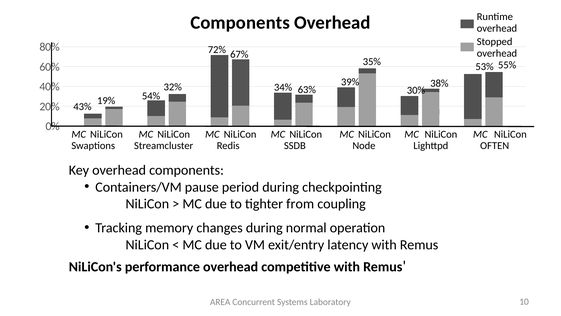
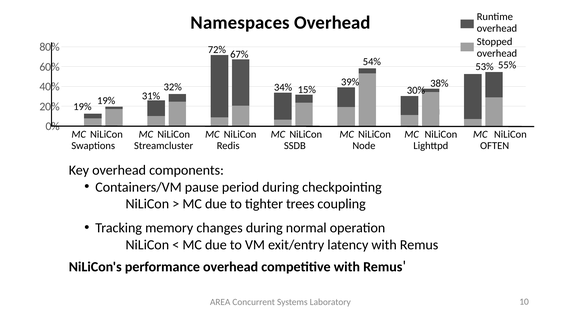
Components at (240, 23): Components -> Namespaces
35%: 35% -> 54%
63%: 63% -> 15%
54%: 54% -> 31%
43% at (82, 106): 43% -> 19%
from: from -> trees
